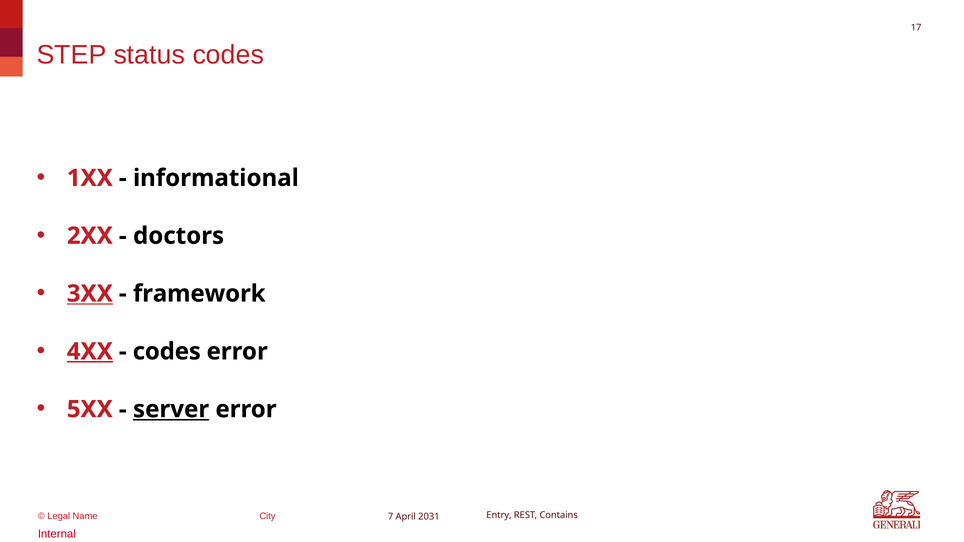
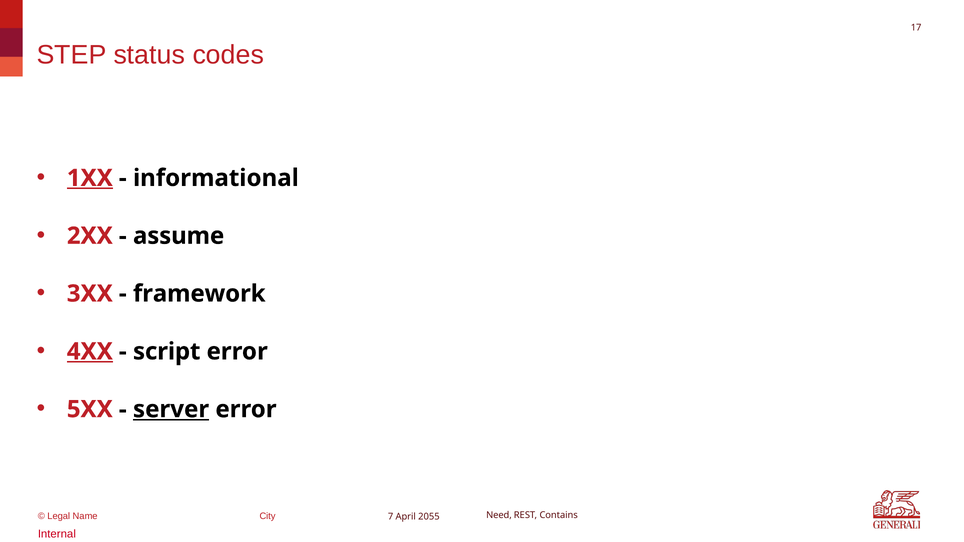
1XX underline: none -> present
doctors: doctors -> assume
3XX underline: present -> none
codes at (167, 352): codes -> script
Entry: Entry -> Need
2031: 2031 -> 2055
